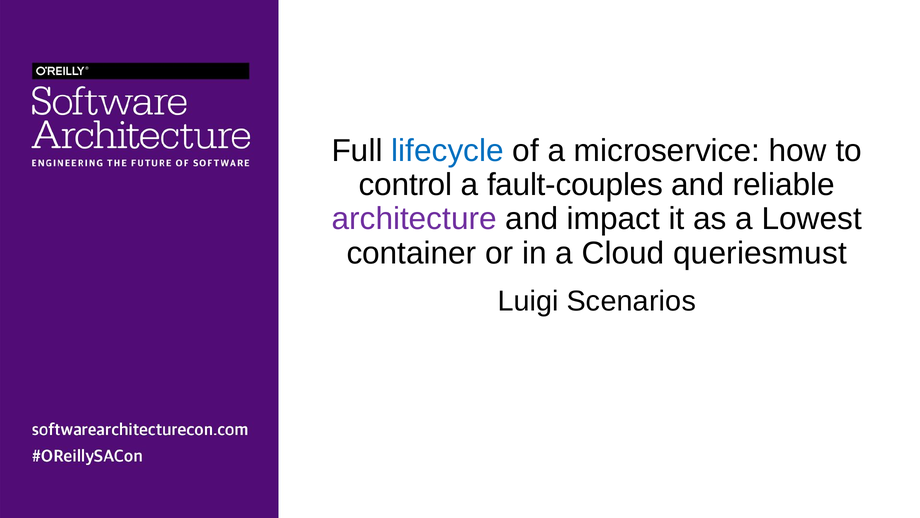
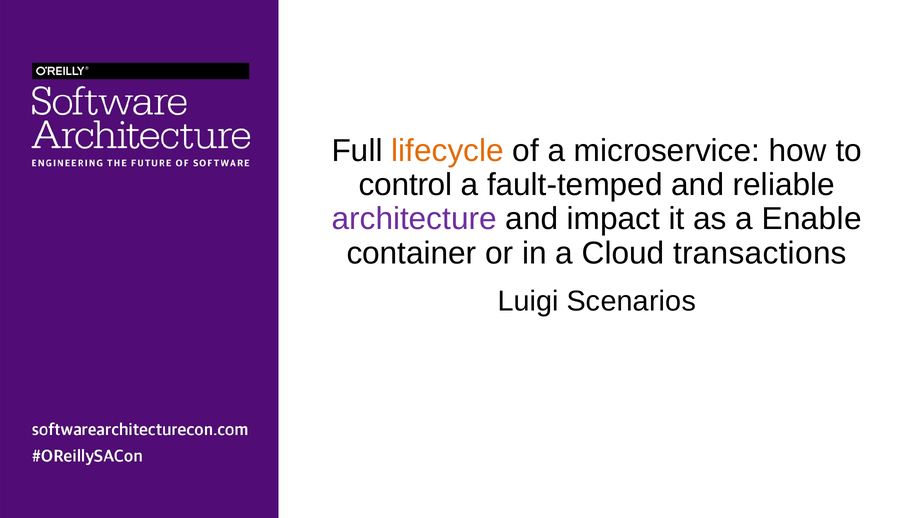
lifecycle colour: blue -> orange
fault-couples: fault-couples -> fault-temped
Lowest: Lowest -> Enable
queriesmust: queriesmust -> transactions
